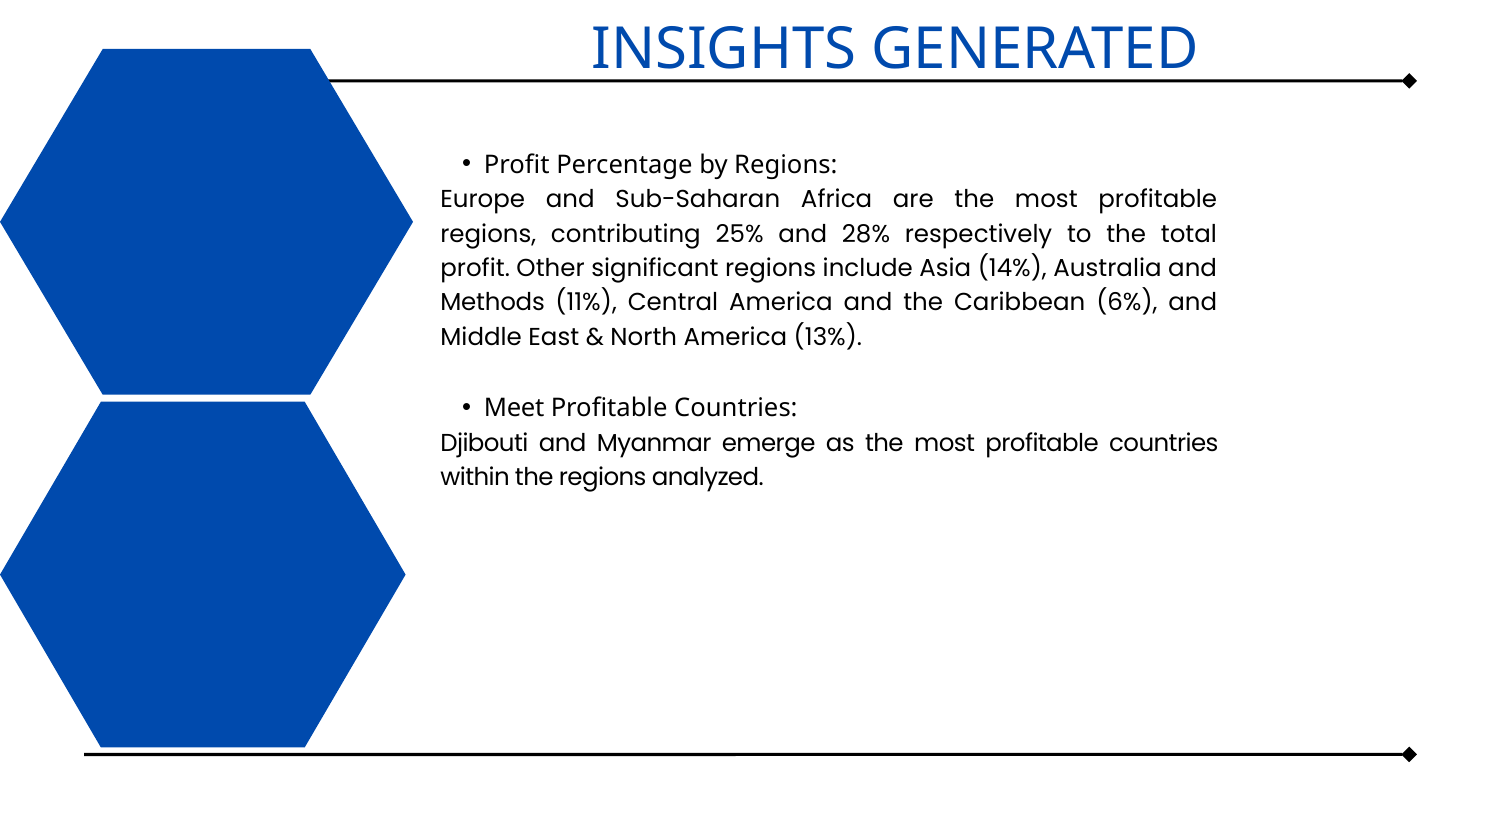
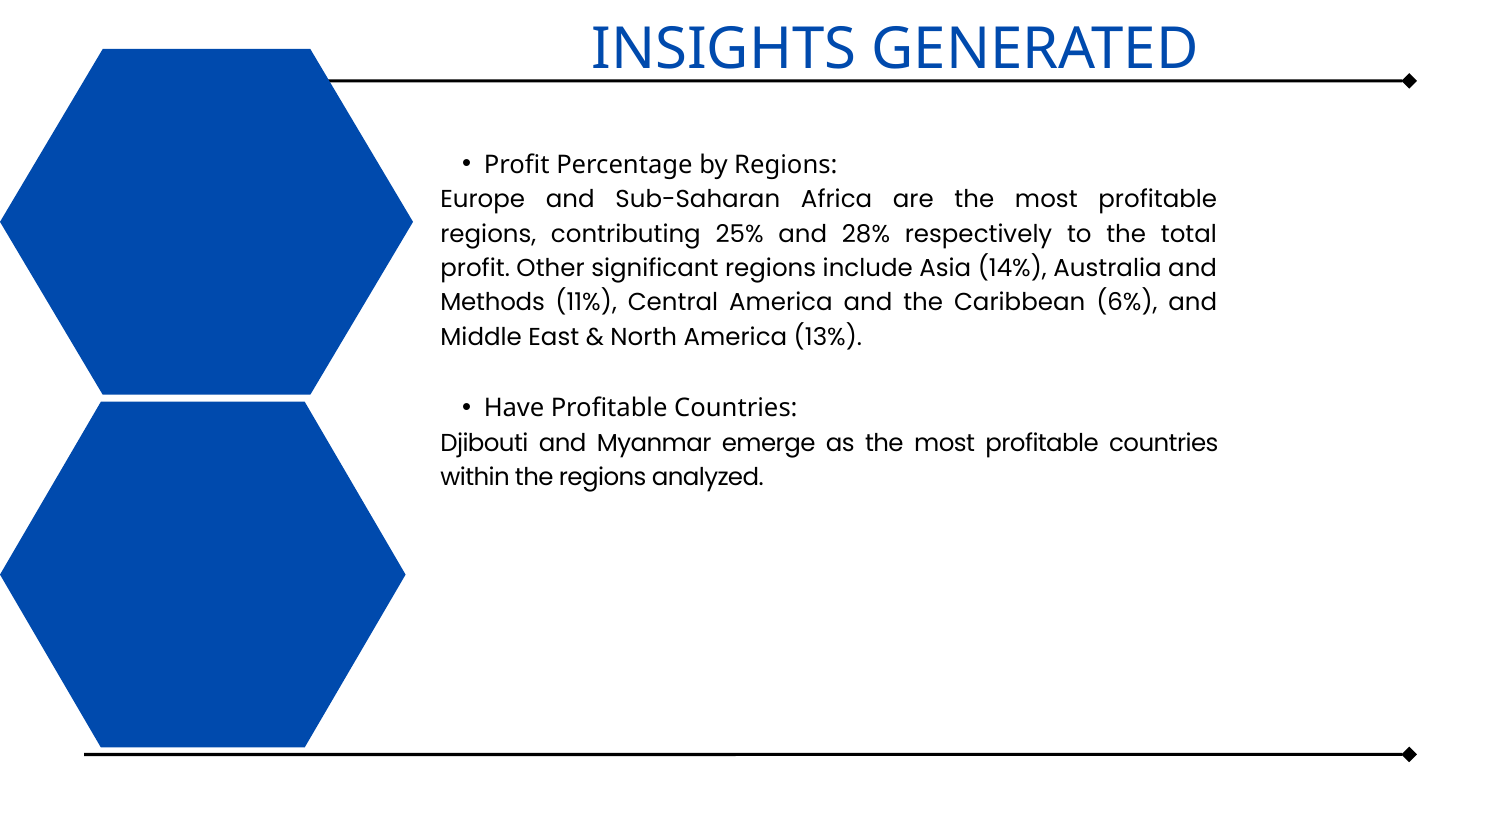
Meet: Meet -> Have
